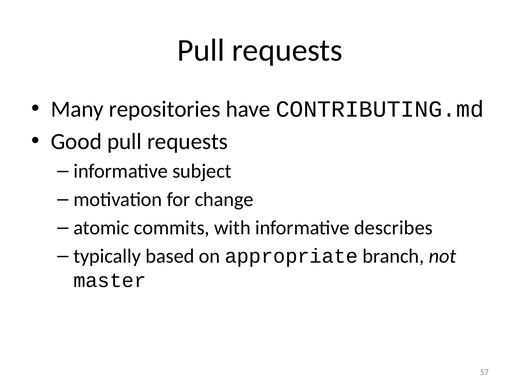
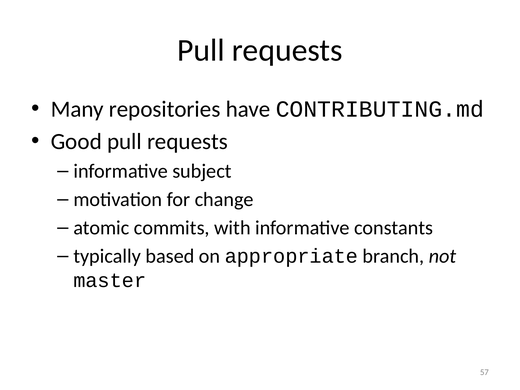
describes: describes -> constants
